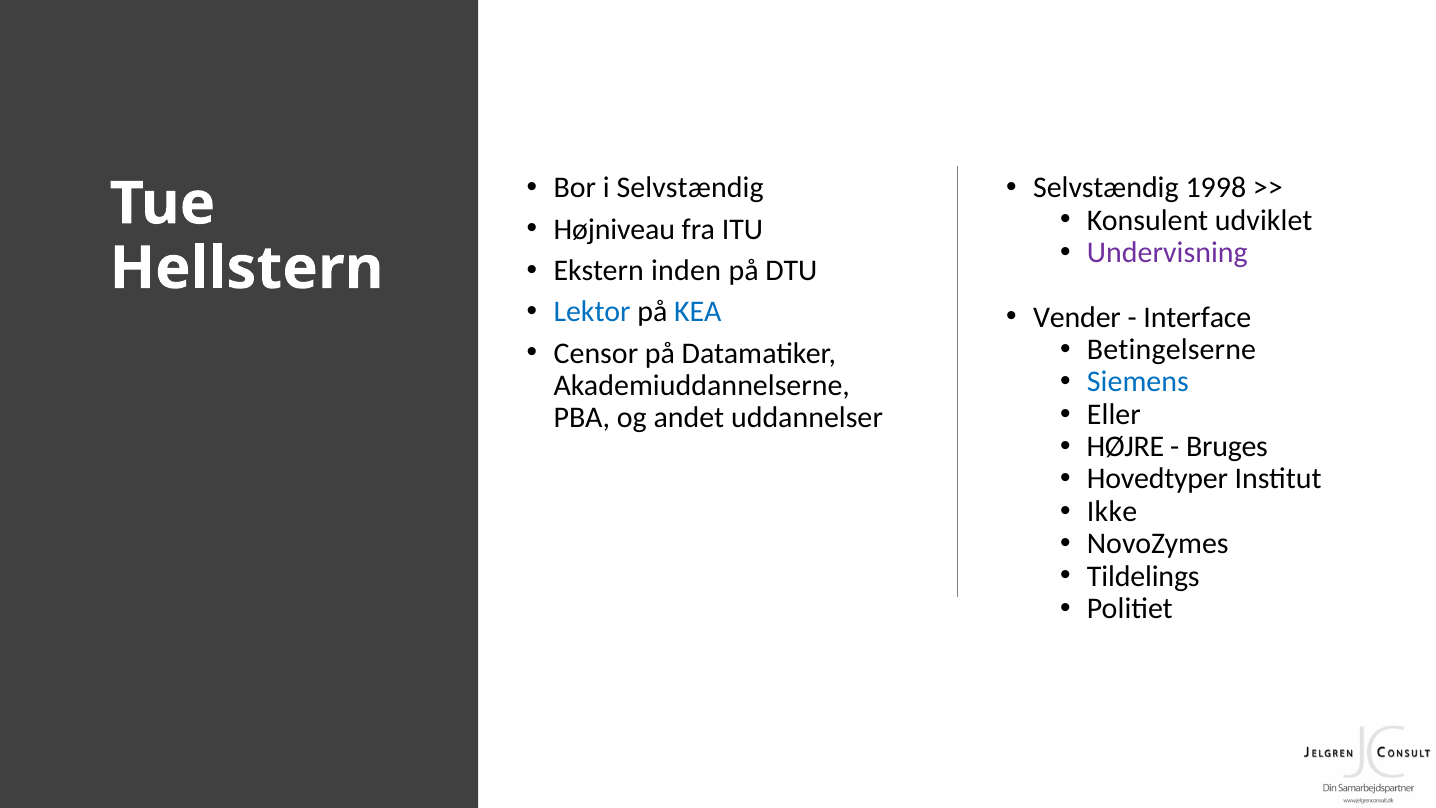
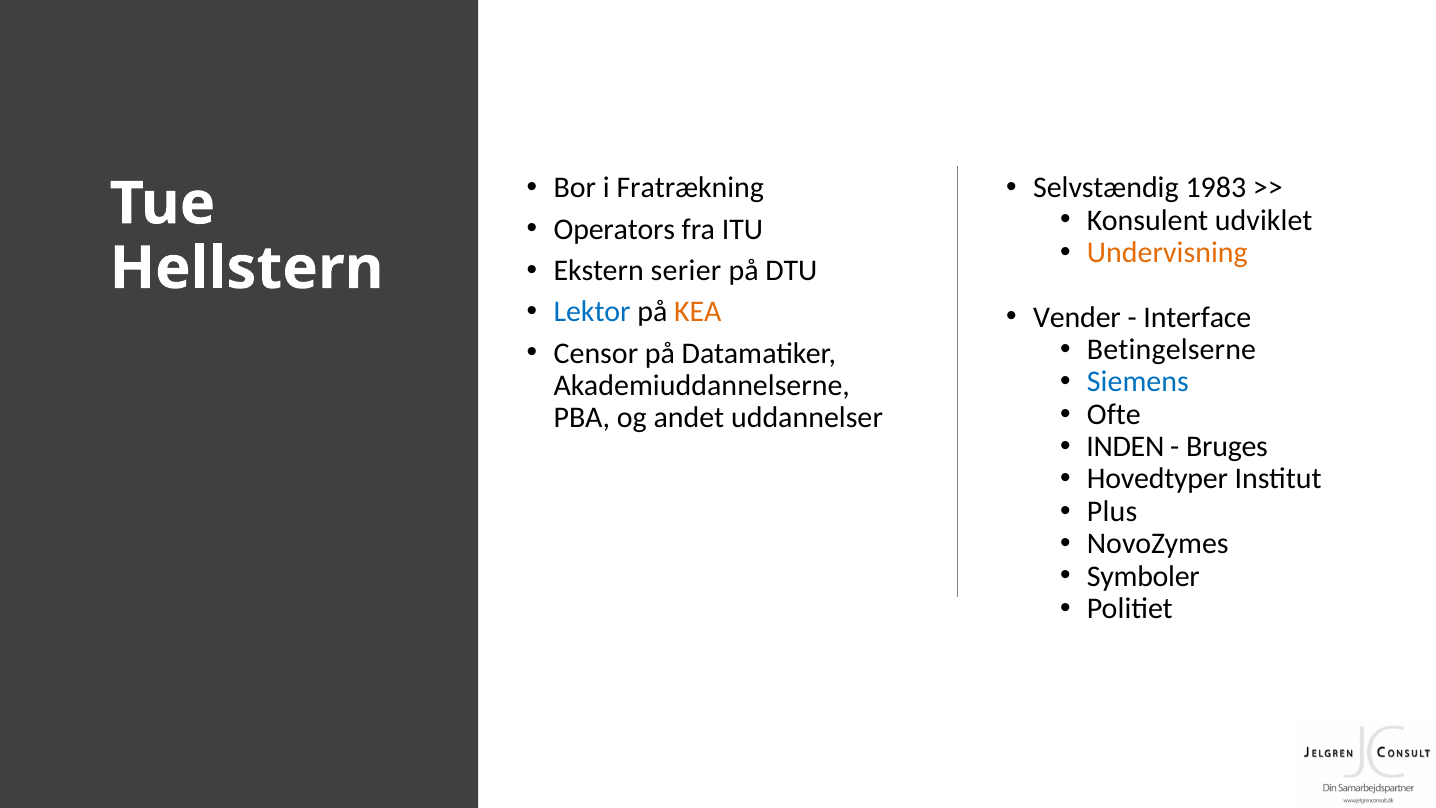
i Selvstændig: Selvstændig -> Fratrækning
1998: 1998 -> 1983
Højniveau: Højniveau -> Operators
Undervisning colour: purple -> orange
inden: inden -> serier
KEA colour: blue -> orange
Eller: Eller -> Ofte
HØJRE: HØJRE -> INDEN
Ikke: Ikke -> Plus
Tildelings: Tildelings -> Symboler
